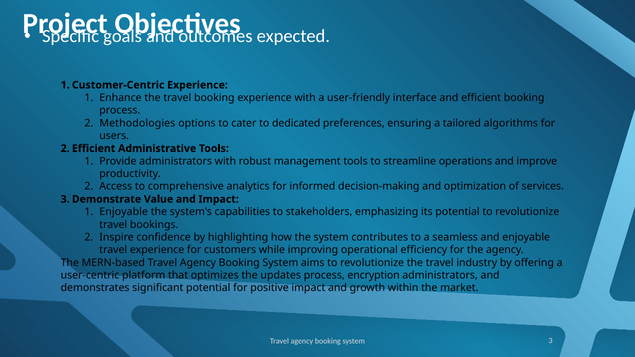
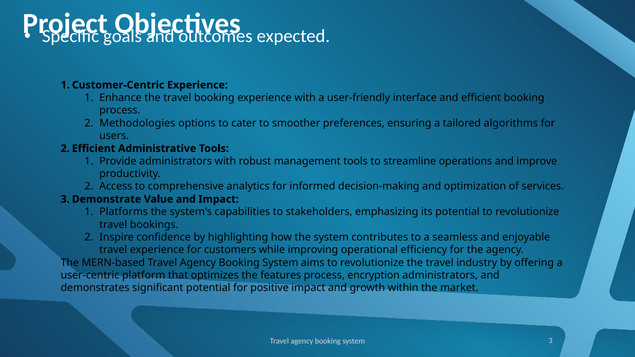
dedicated: dedicated -> smoother
Enjoyable at (124, 212): Enjoyable -> Platforms
updates: updates -> features
